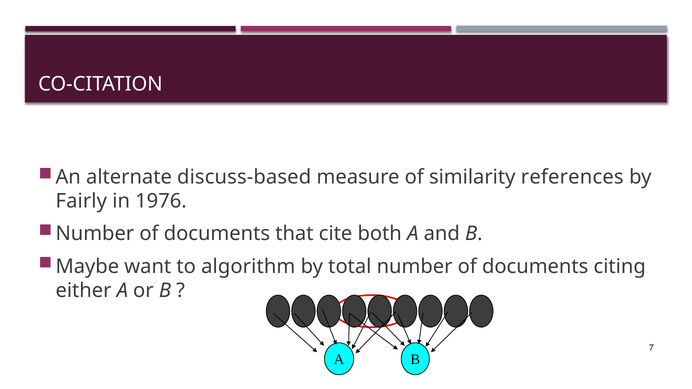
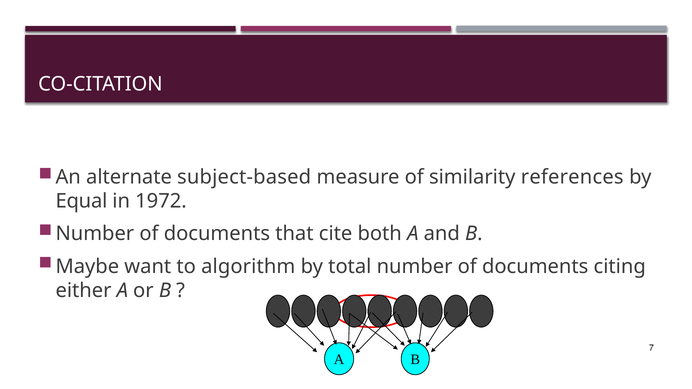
discuss-based: discuss-based -> subject-based
Fairly: Fairly -> Equal
1976: 1976 -> 1972
